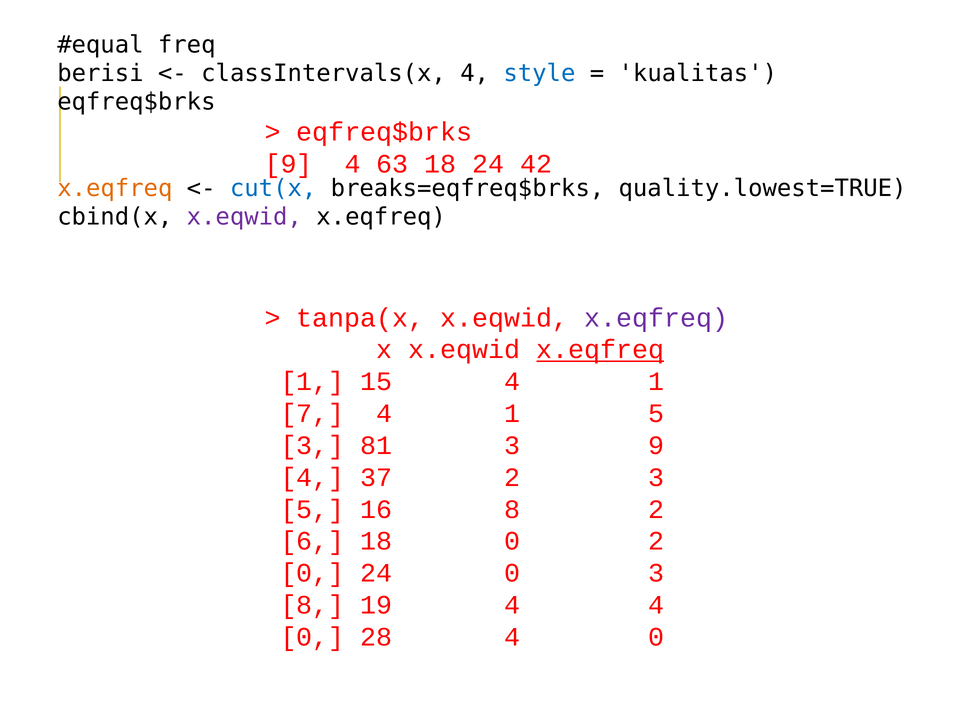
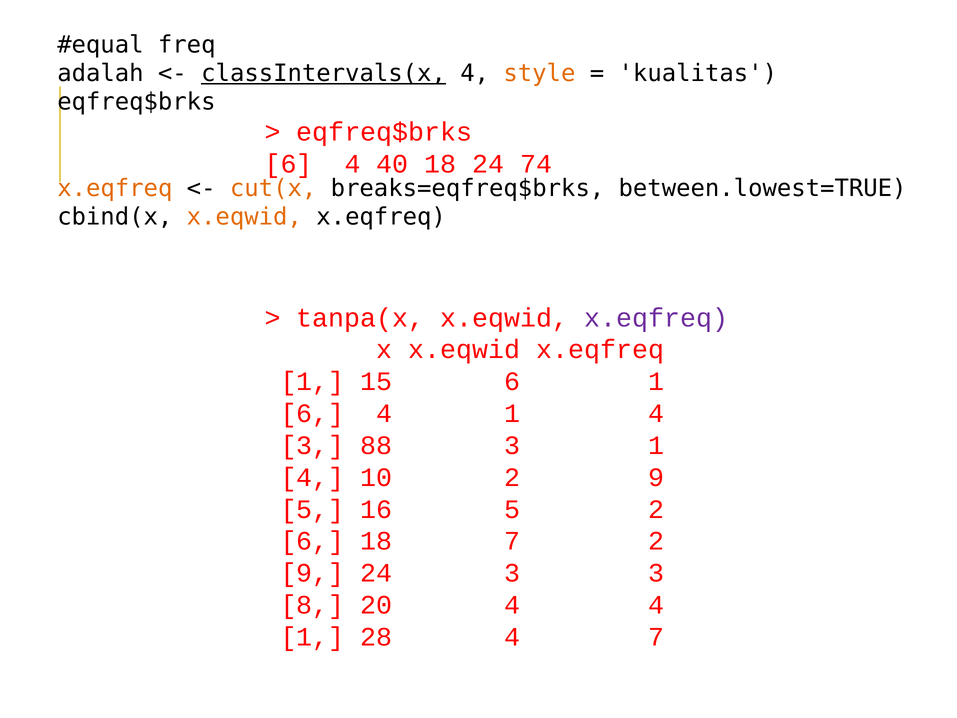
berisi: berisi -> adalah
classIntervals(x underline: none -> present
style colour: blue -> orange
9 at (289, 164): 9 -> 6
63: 63 -> 40
42: 42 -> 74
cut(x colour: blue -> orange
quality.lowest=TRUE: quality.lowest=TRUE -> between.lowest=TRUE
x.eqwid at (244, 217) colour: purple -> orange
x.eqfreq at (600, 350) underline: present -> none
15 4: 4 -> 6
7 at (312, 413): 7 -> 6
4 1 5: 5 -> 4
81: 81 -> 88
3 9: 9 -> 1
37: 37 -> 10
3 at (656, 477): 3 -> 9
16 8: 8 -> 5
18 0: 0 -> 7
0 at (312, 573): 0 -> 9
24 0: 0 -> 3
19: 19 -> 20
0 at (312, 637): 0 -> 1
28 4 0: 0 -> 7
